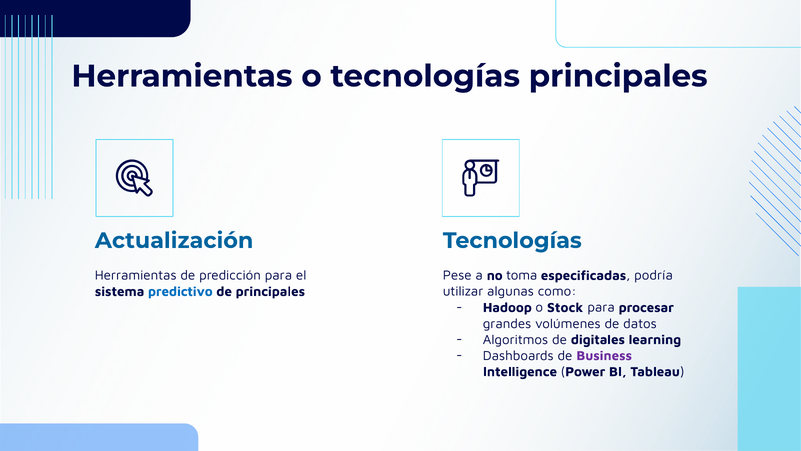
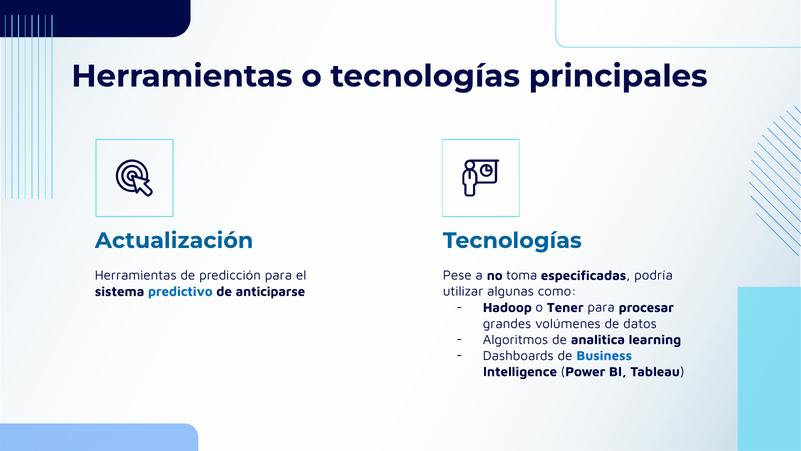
de principales: principales -> anticiparse
Stock: Stock -> Tener
digitales: digitales -> analitica
Business colour: purple -> blue
